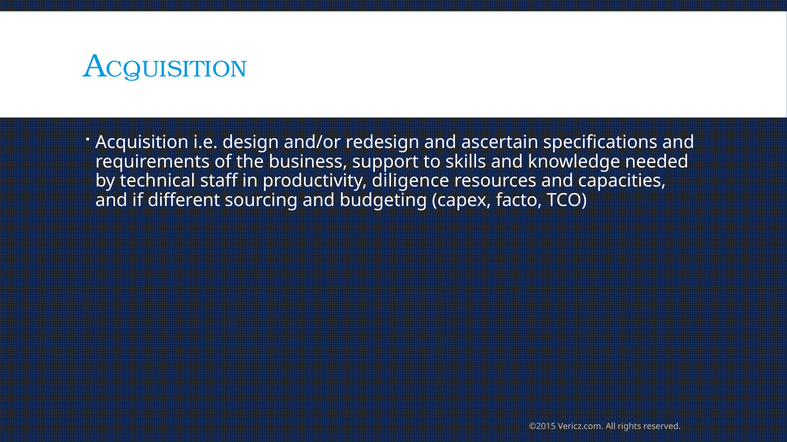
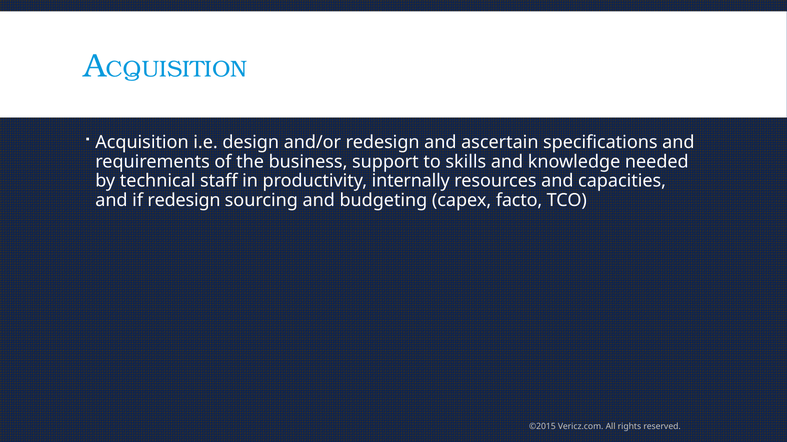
diligence: diligence -> internally
if different: different -> redesign
